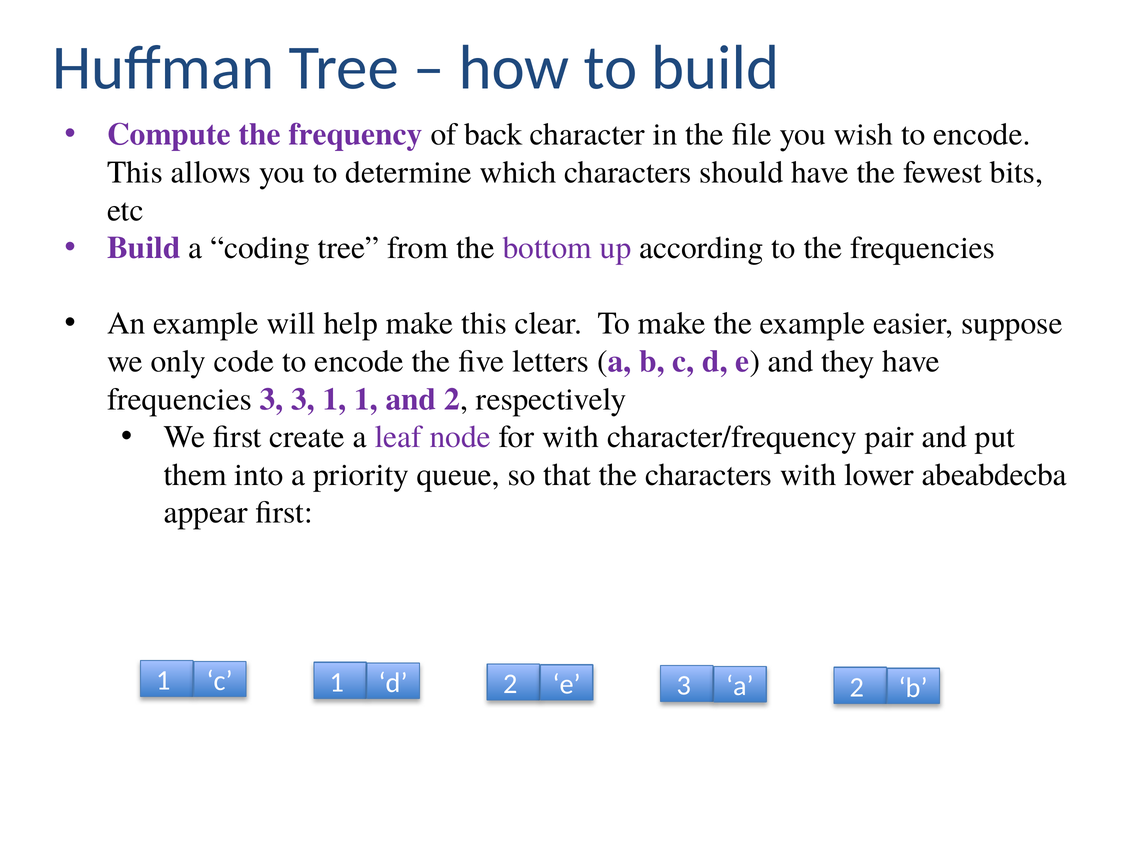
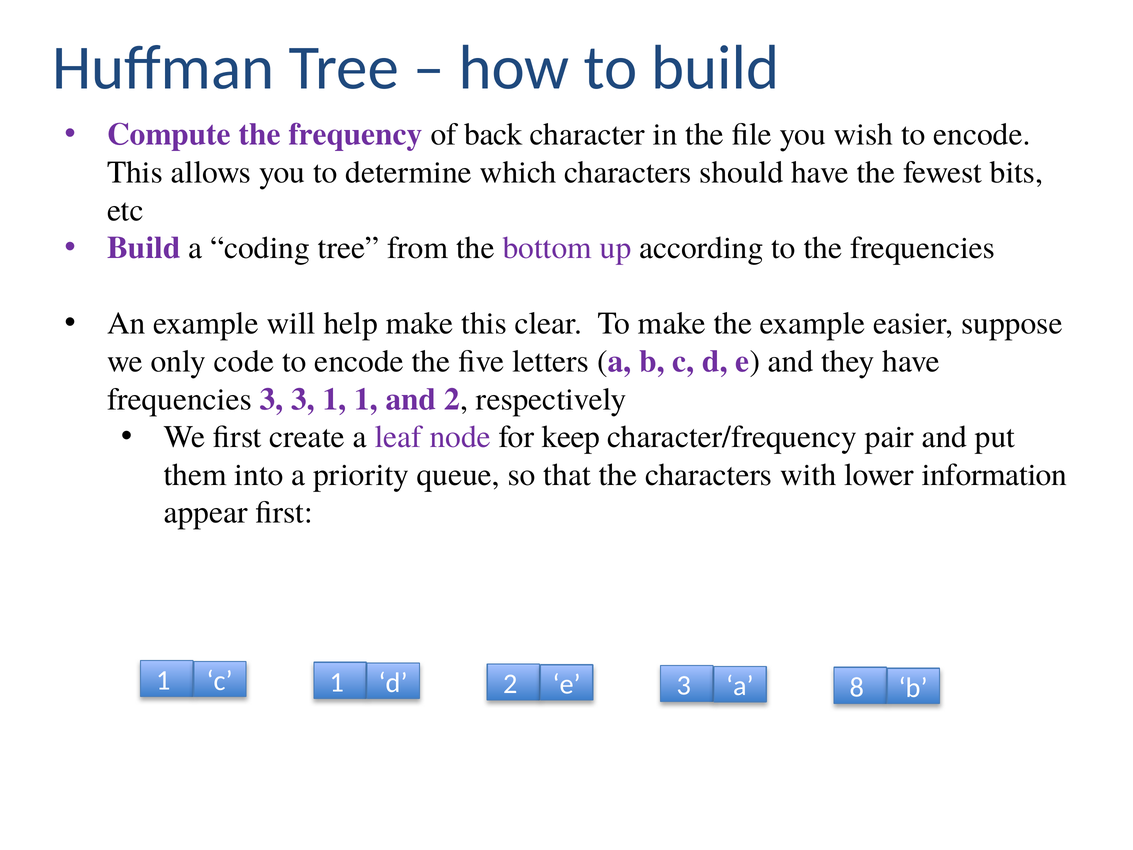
for with: with -> keep
abeabdecba: abeabdecba -> information
a 2: 2 -> 8
